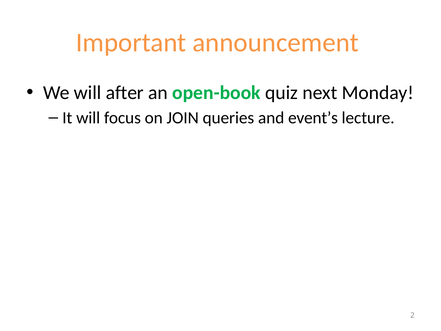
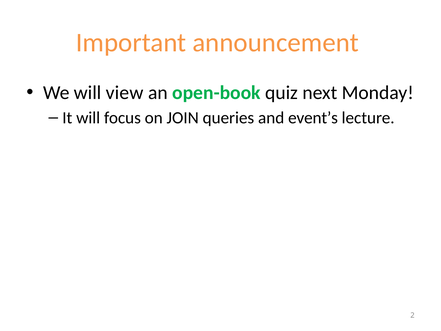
after: after -> view
